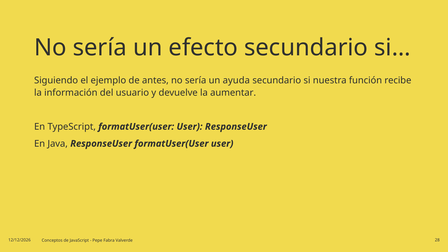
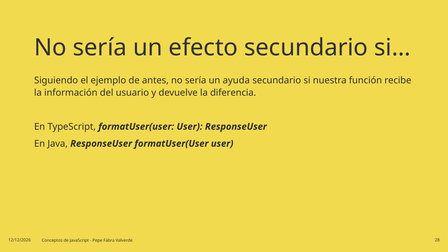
aumentar: aumentar -> diferencia
